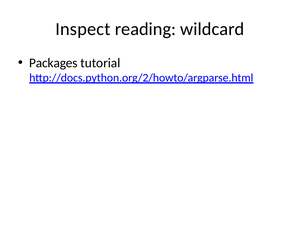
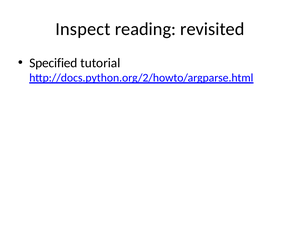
wildcard: wildcard -> revisited
Packages: Packages -> Specified
